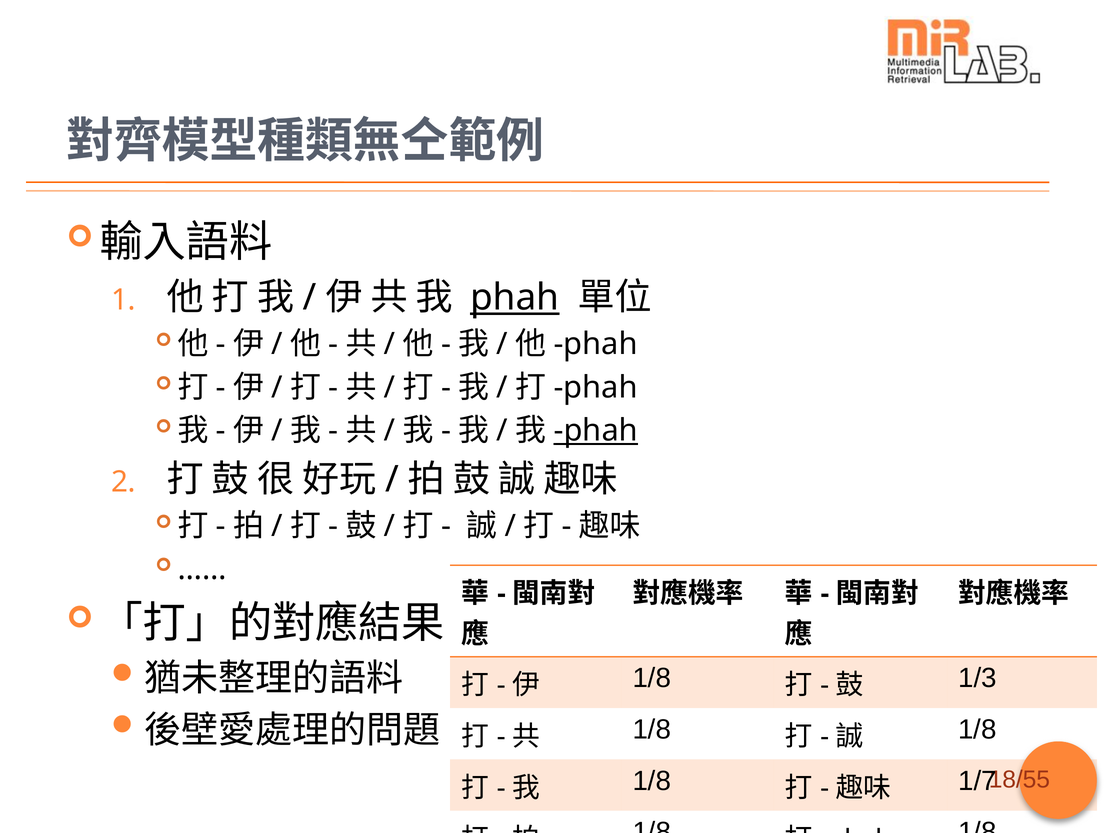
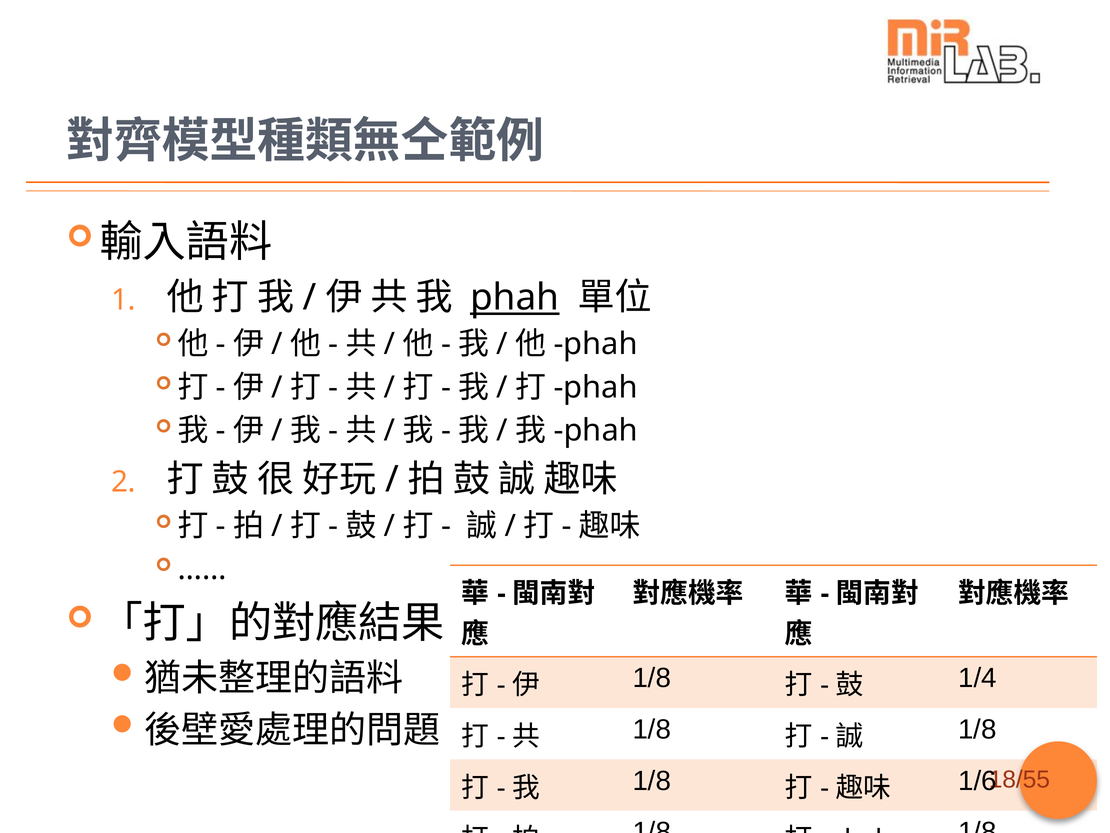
phah at (596, 430) underline: present -> none
1/3: 1/3 -> 1/4
1/7: 1/7 -> 1/6
